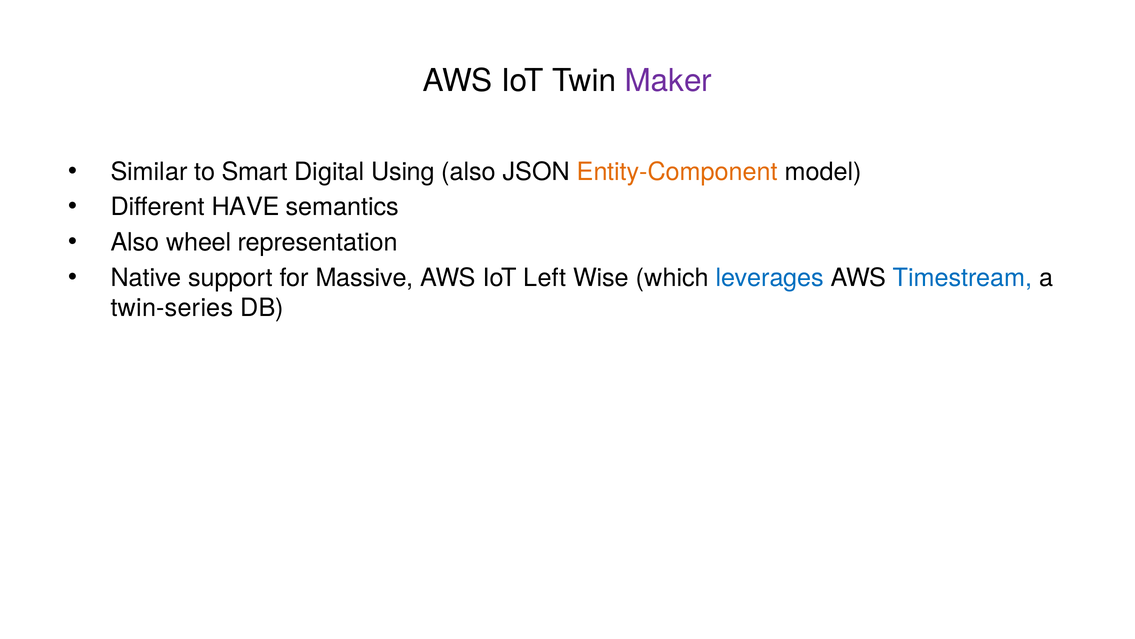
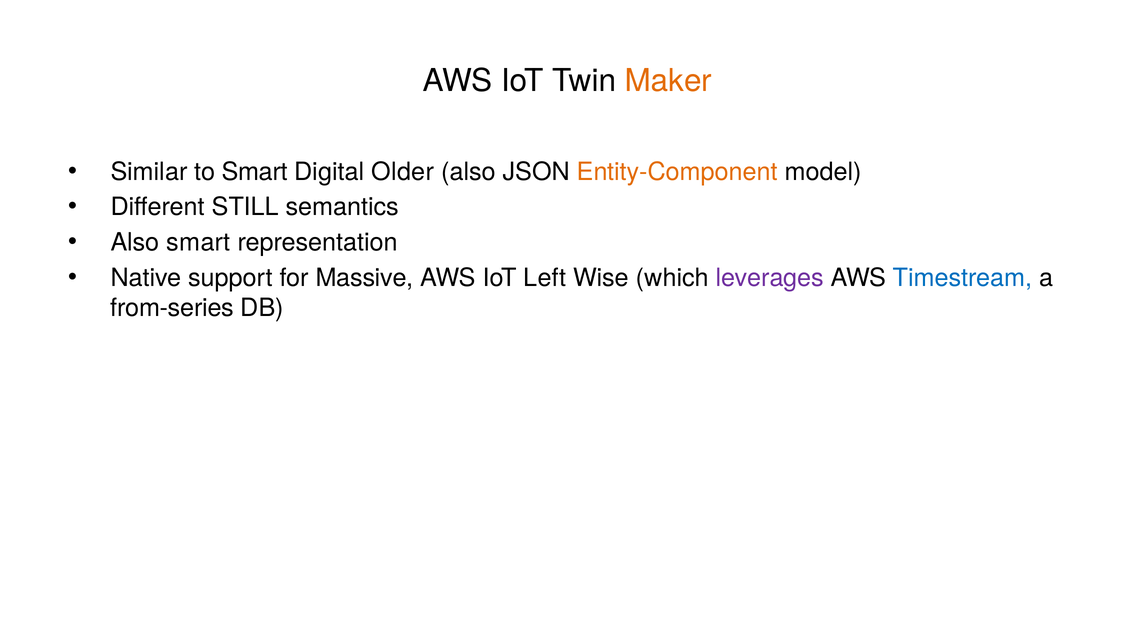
Maker colour: purple -> orange
Using: Using -> Older
HAVE: HAVE -> STILL
Also wheel: wheel -> smart
leverages colour: blue -> purple
twin-series: twin-series -> from-series
